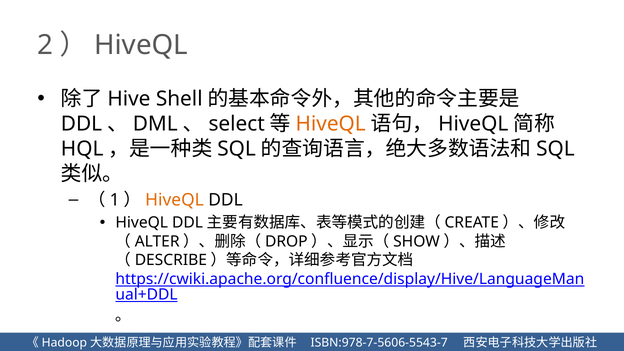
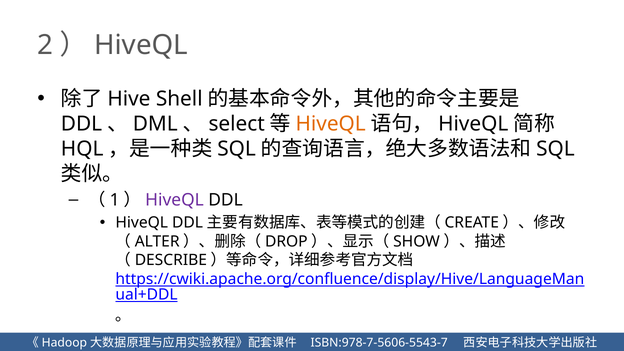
HiveQL at (175, 200) colour: orange -> purple
